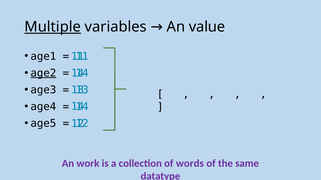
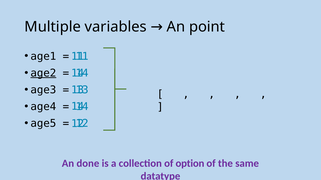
Multiple underline: present -> none
value: value -> point
work: work -> done
words: words -> option
